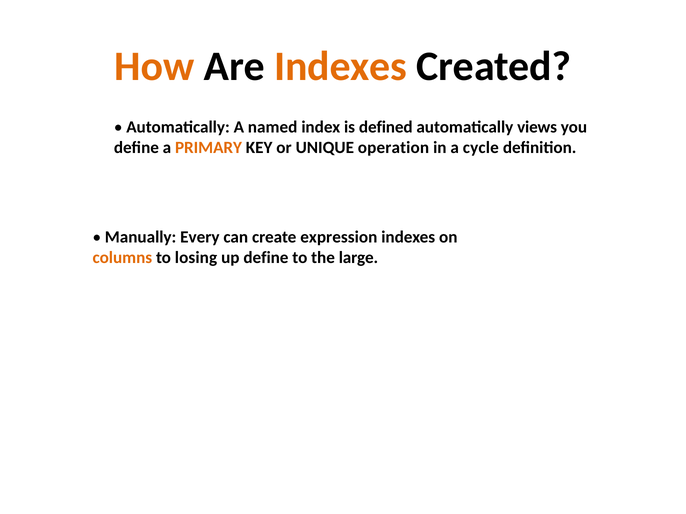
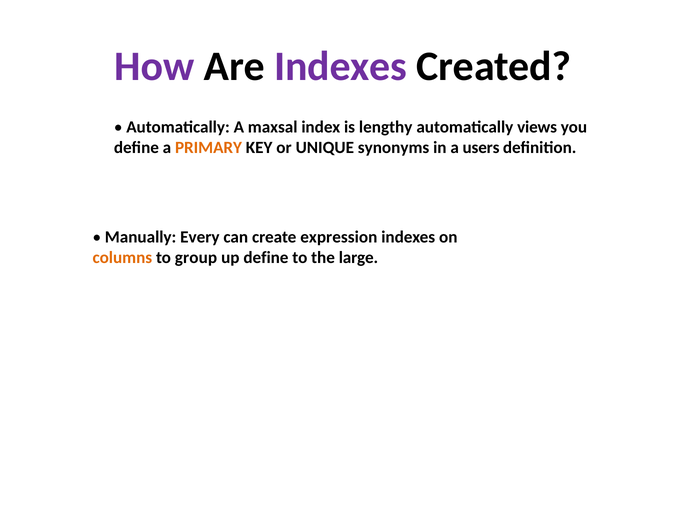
How colour: orange -> purple
Indexes at (341, 66) colour: orange -> purple
named: named -> maxsal
defined: defined -> lengthy
operation: operation -> synonyms
cycle: cycle -> users
losing: losing -> group
